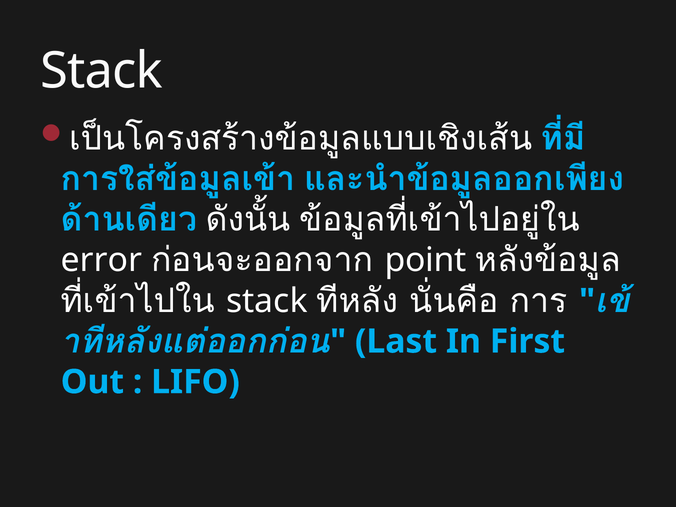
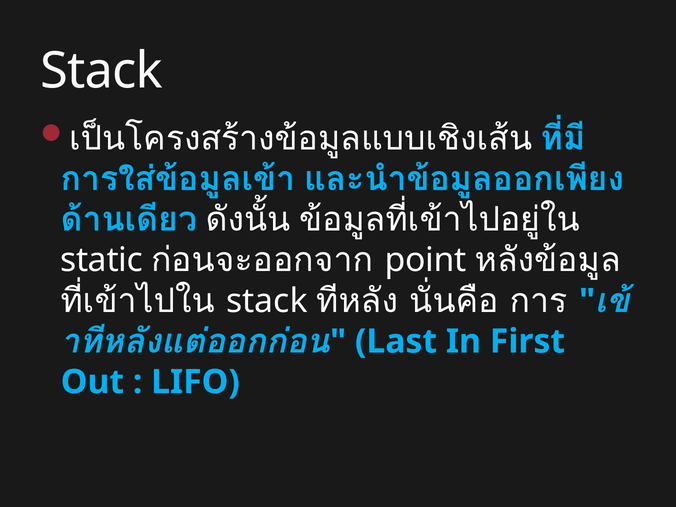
error: error -> static
